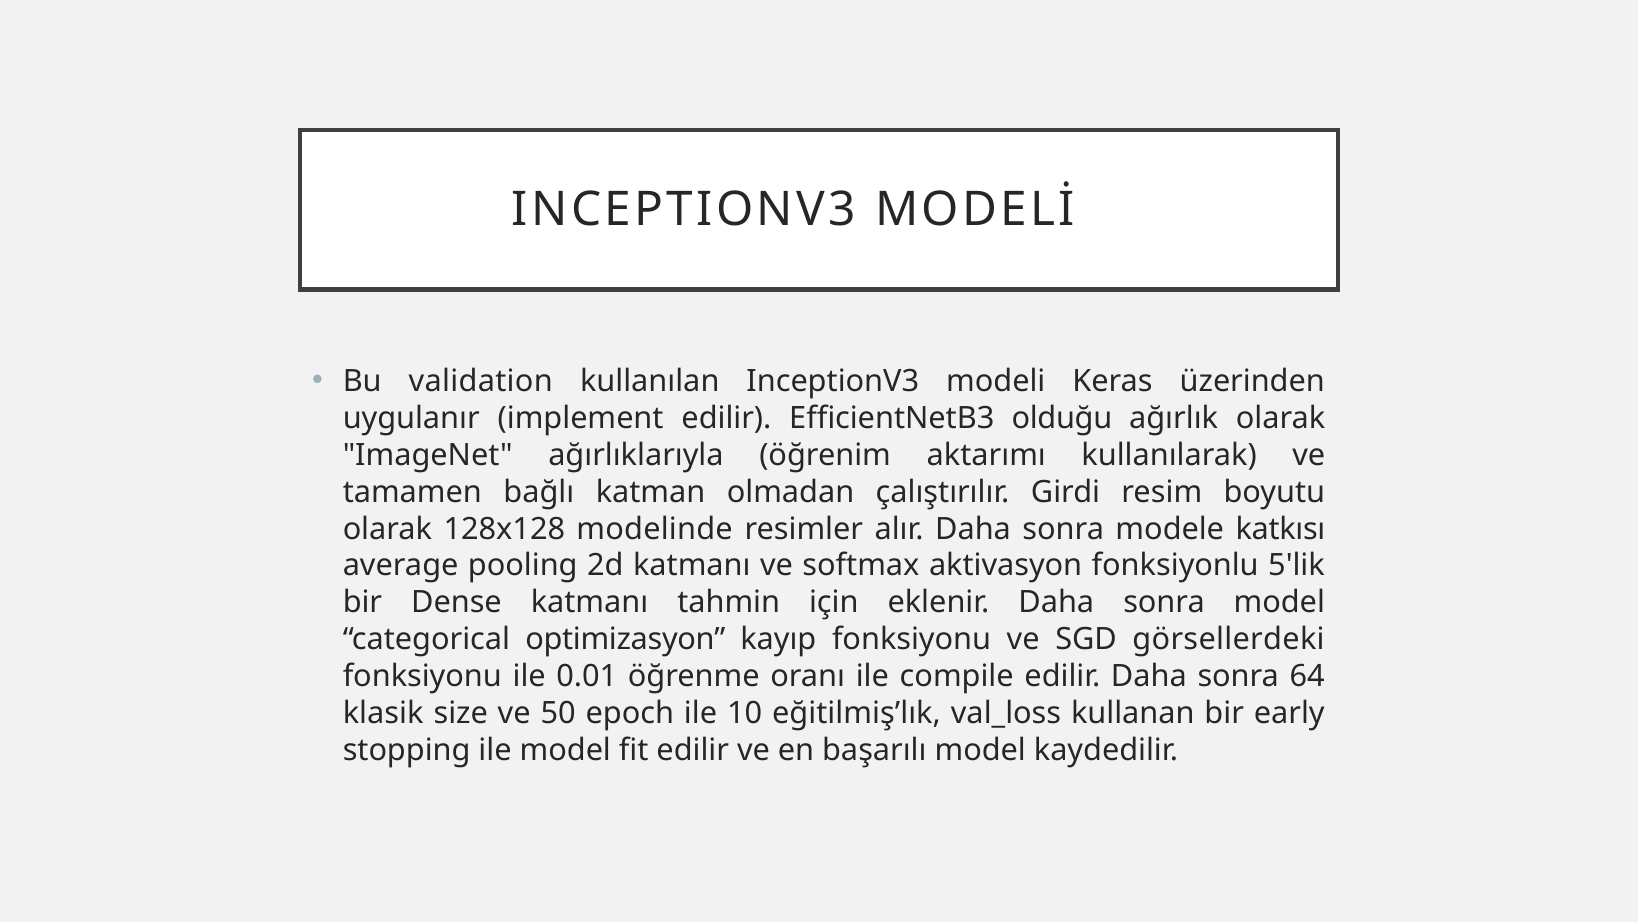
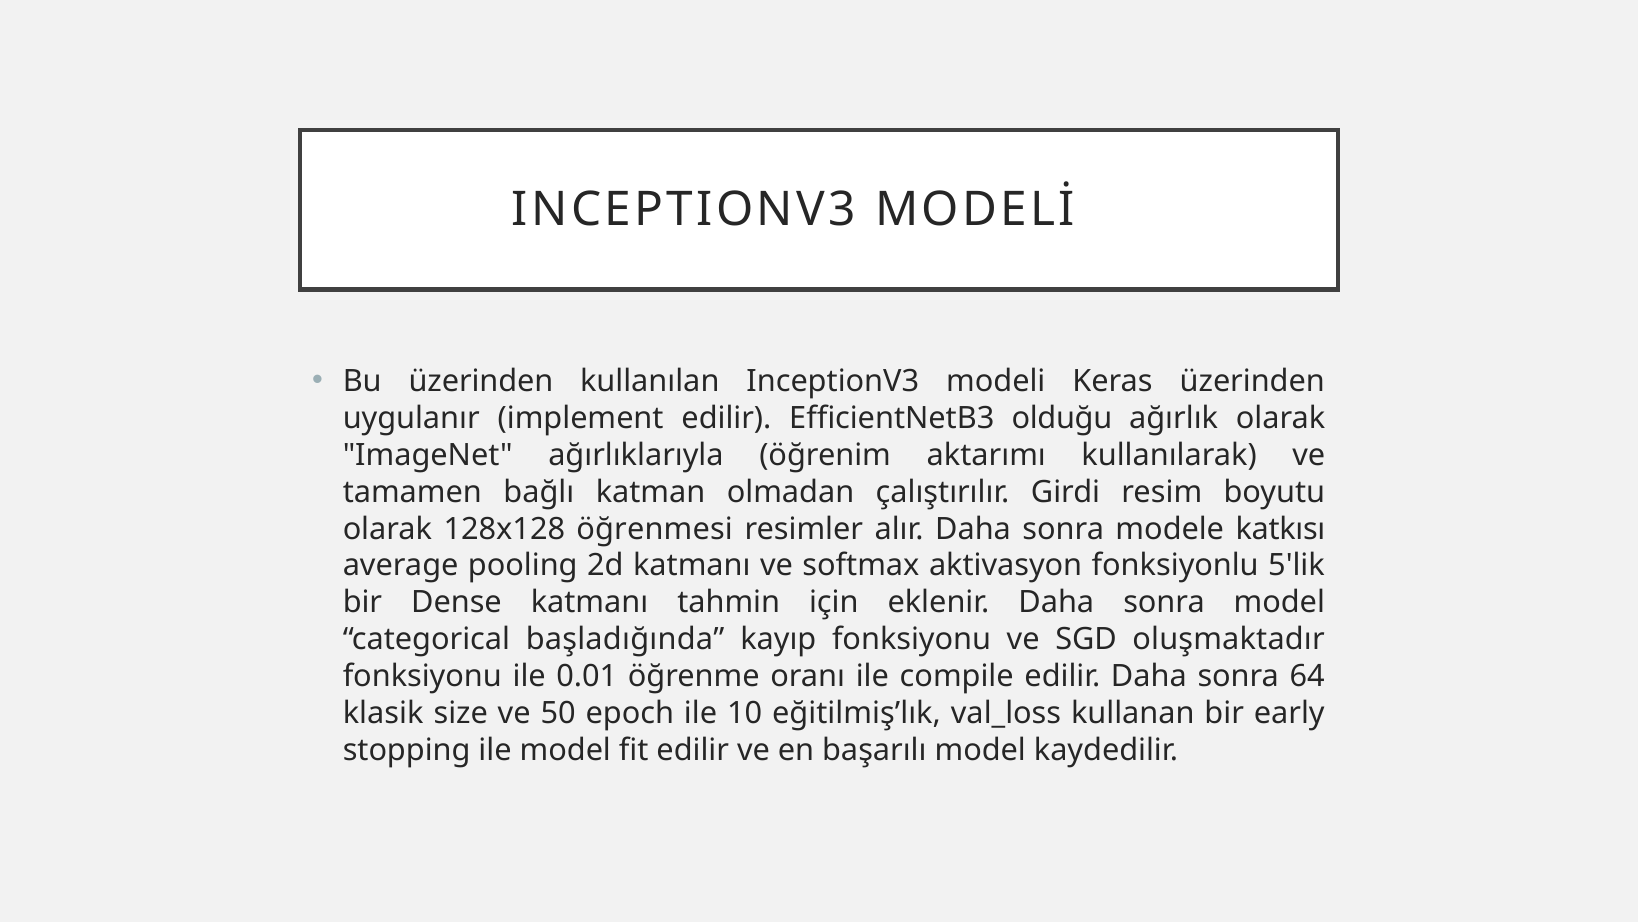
Bu validation: validation -> üzerinden
modelinde: modelinde -> öğrenmesi
optimizasyon: optimizasyon -> başladığında
görsellerdeki: görsellerdeki -> oluşmaktadır
